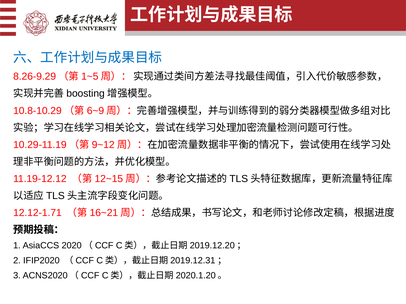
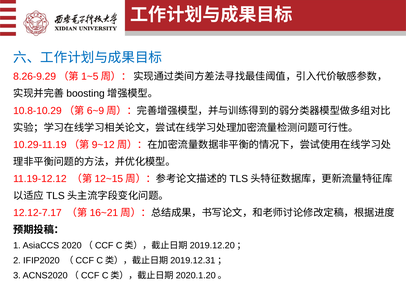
12.12-1.71: 12.12-1.71 -> 12.12-7.17
